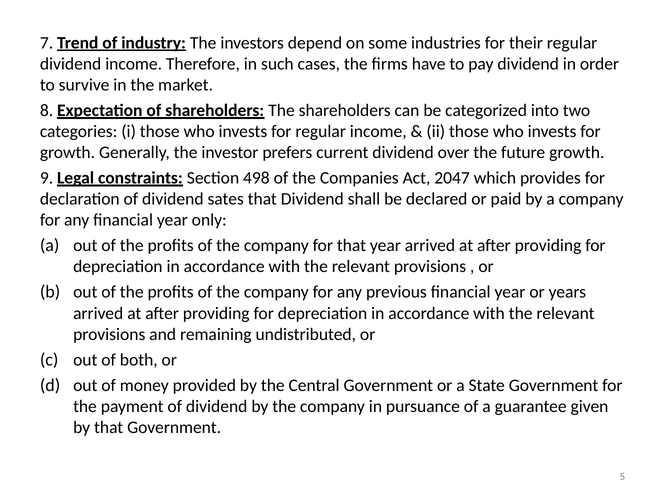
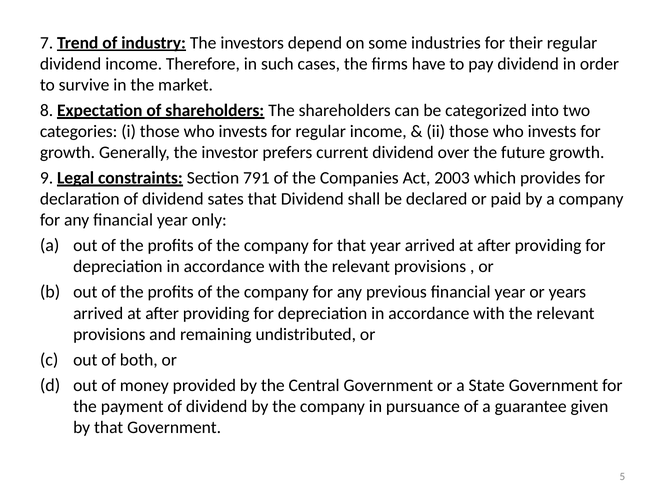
498: 498 -> 791
2047: 2047 -> 2003
